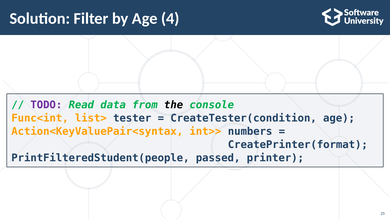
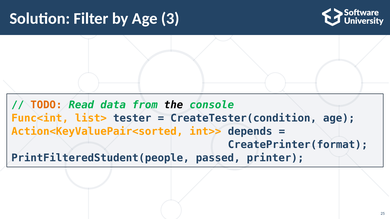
4: 4 -> 3
TODO colour: purple -> orange
Action<KeyValuePair<syntax: Action<KeyValuePair<syntax -> Action<KeyValuePair<sorted
numbers: numbers -> depends
